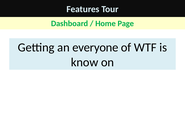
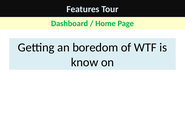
everyone: everyone -> boredom
